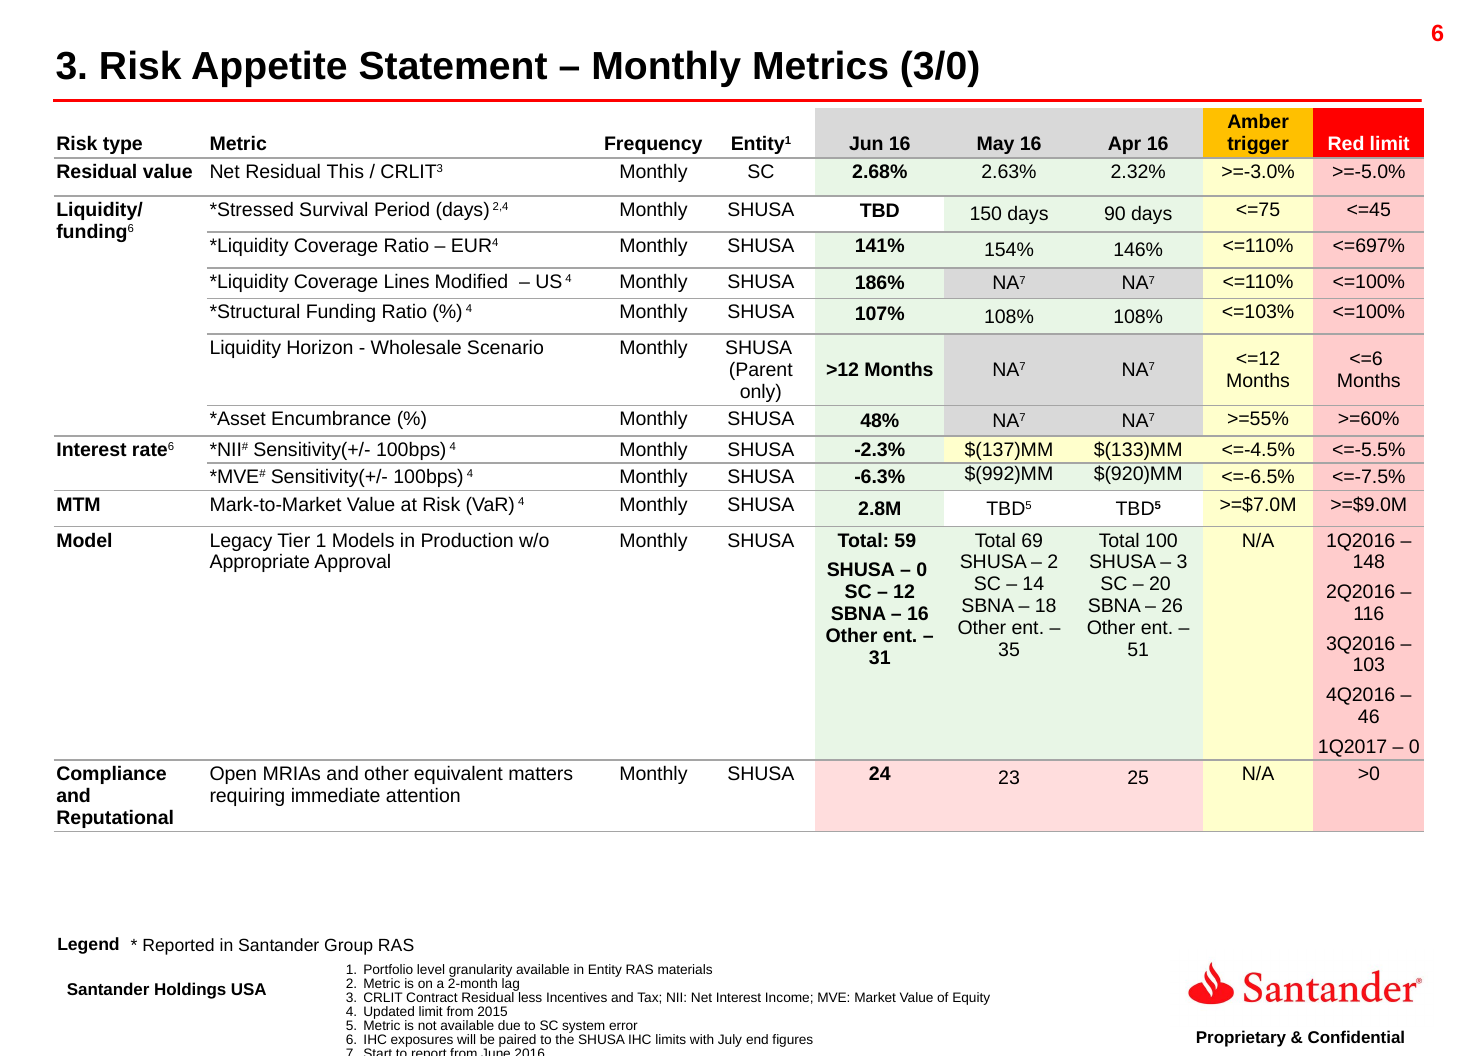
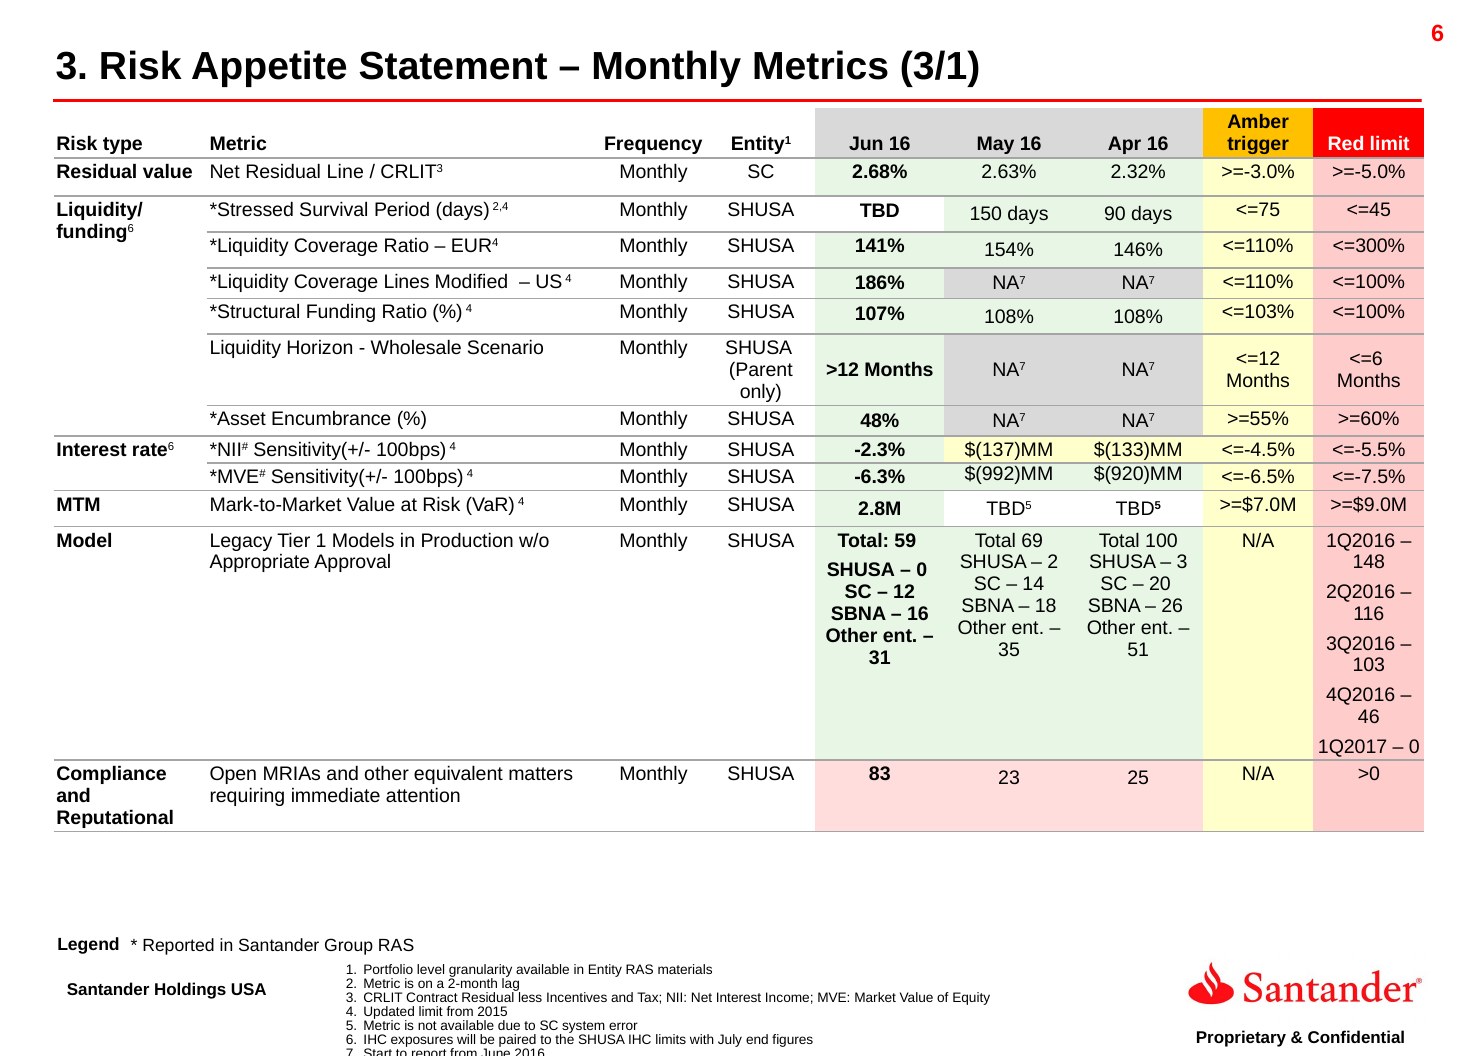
3/0: 3/0 -> 3/1
This: This -> Line
<=697%: <=697% -> <=300%
24: 24 -> 83
